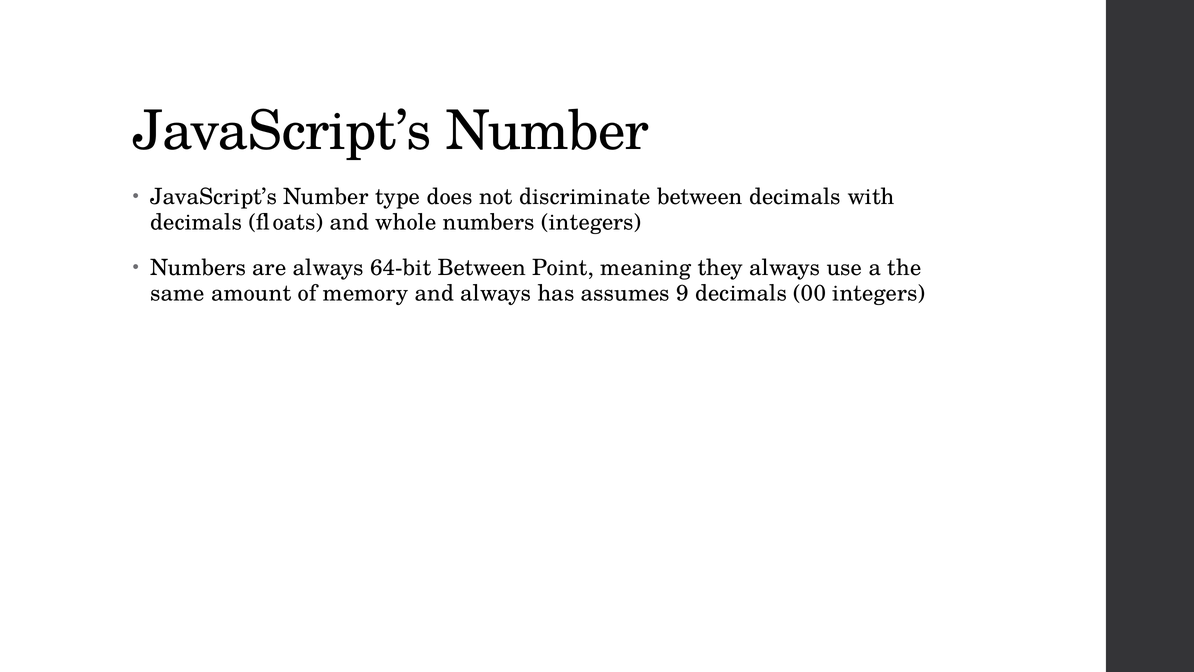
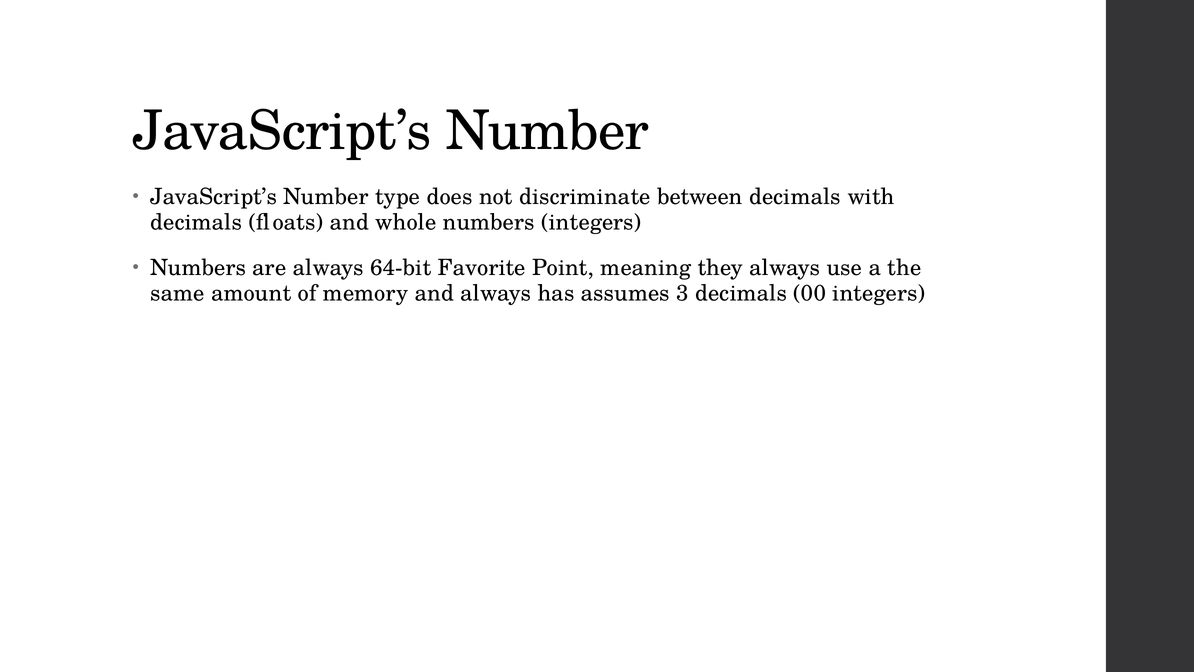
64-bit Between: Between -> Favorite
9: 9 -> 3
